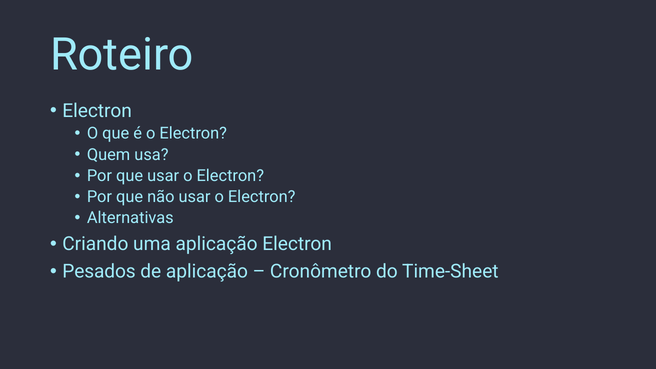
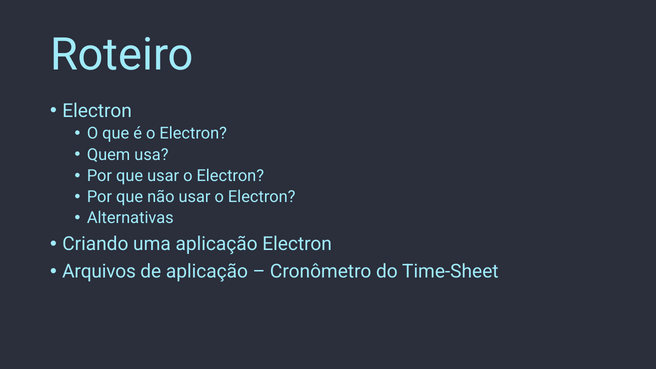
Pesados: Pesados -> Arquivos
